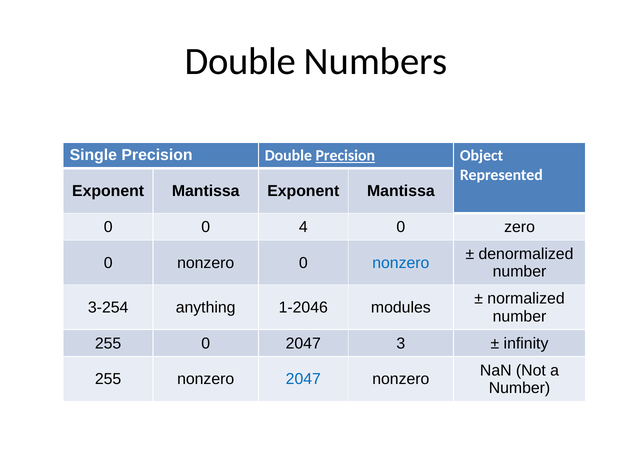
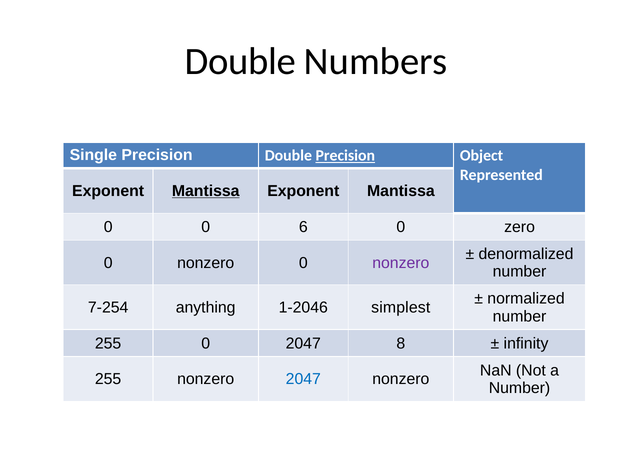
Mantissa at (206, 191) underline: none -> present
4: 4 -> 6
nonzero at (401, 263) colour: blue -> purple
3-254: 3-254 -> 7-254
modules: modules -> simplest
3: 3 -> 8
